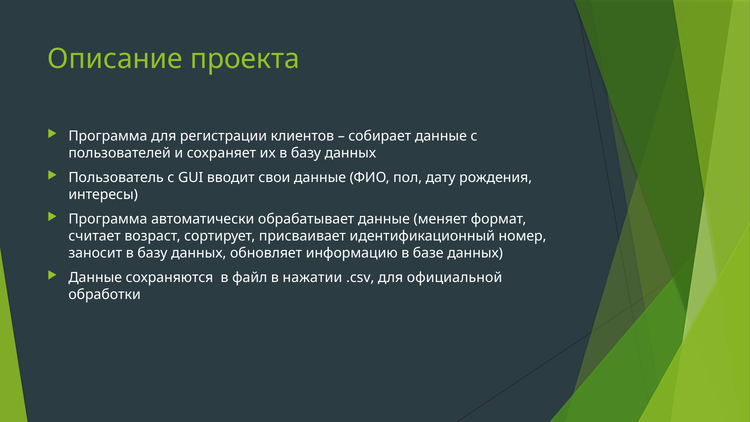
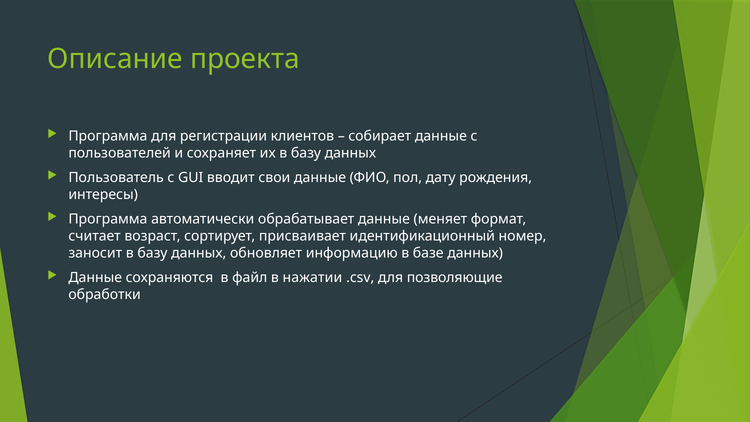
официальной: официальной -> позволяющие
